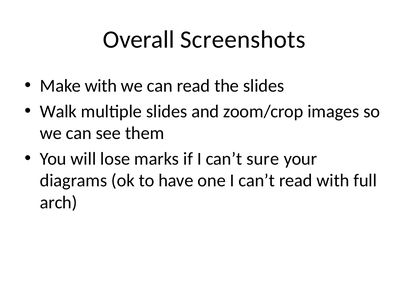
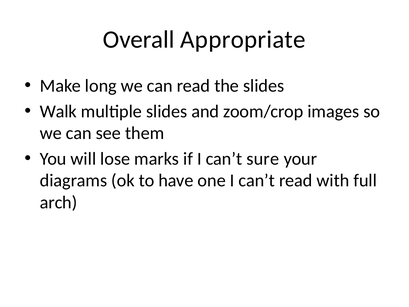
Screenshots: Screenshots -> Appropriate
Make with: with -> long
